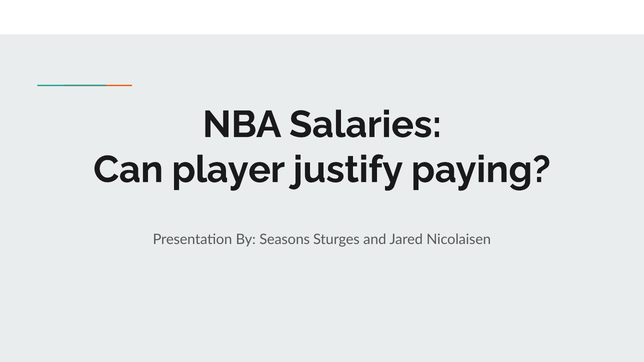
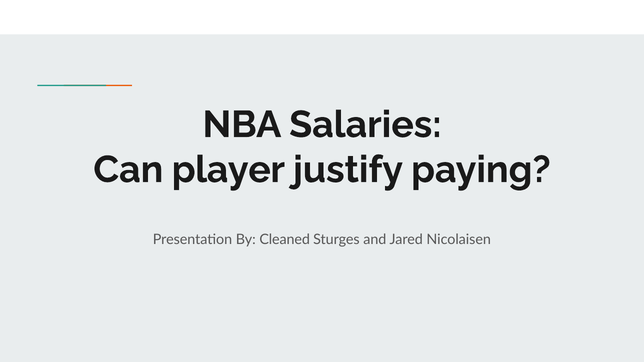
Seasons: Seasons -> Cleaned
